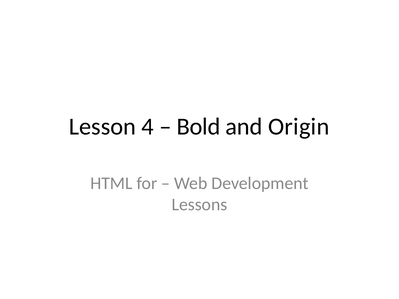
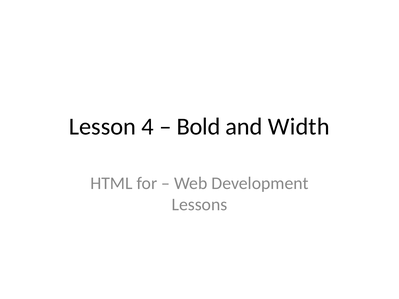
Origin: Origin -> Width
